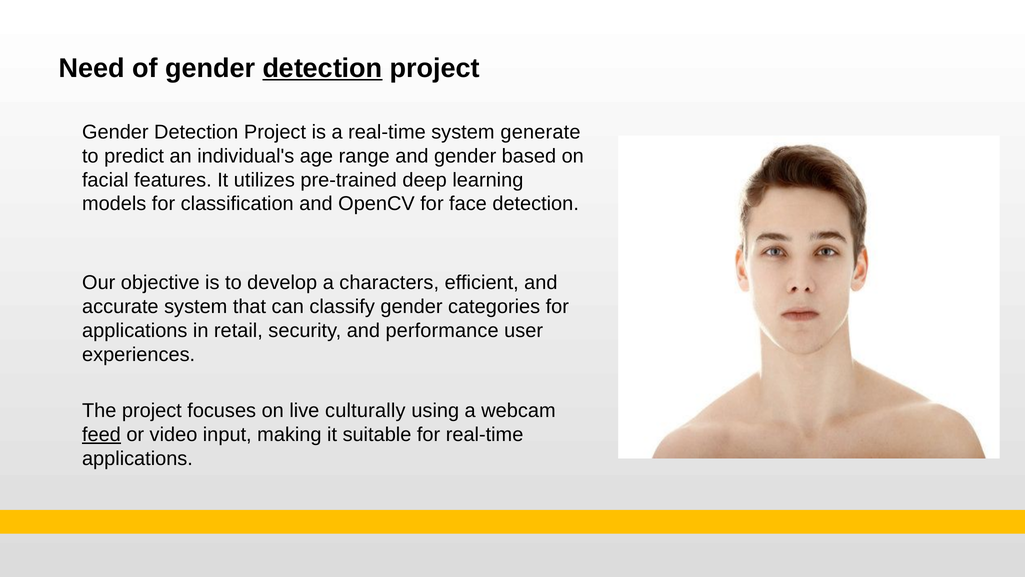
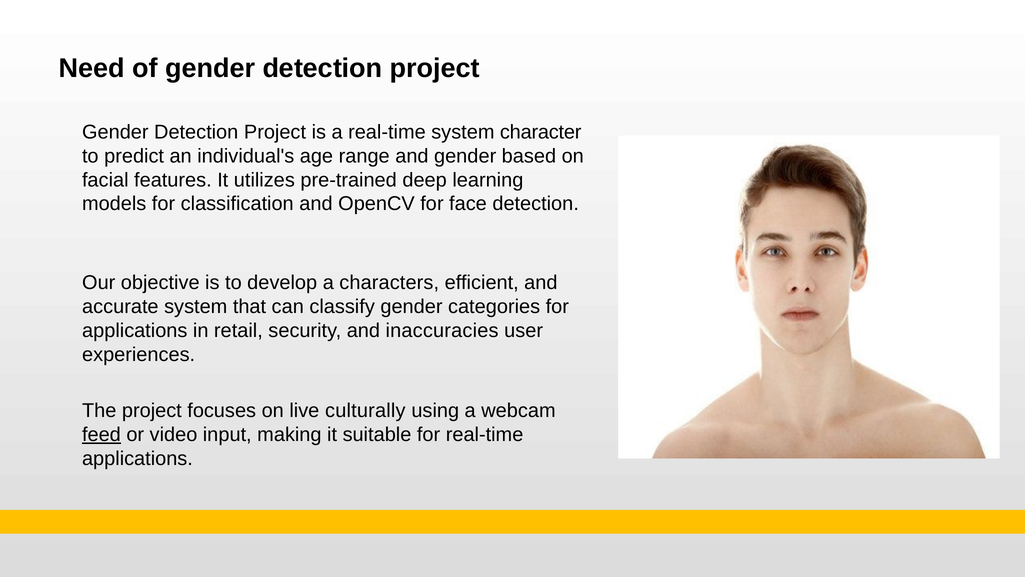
detection at (322, 68) underline: present -> none
generate: generate -> character
performance: performance -> inaccuracies
